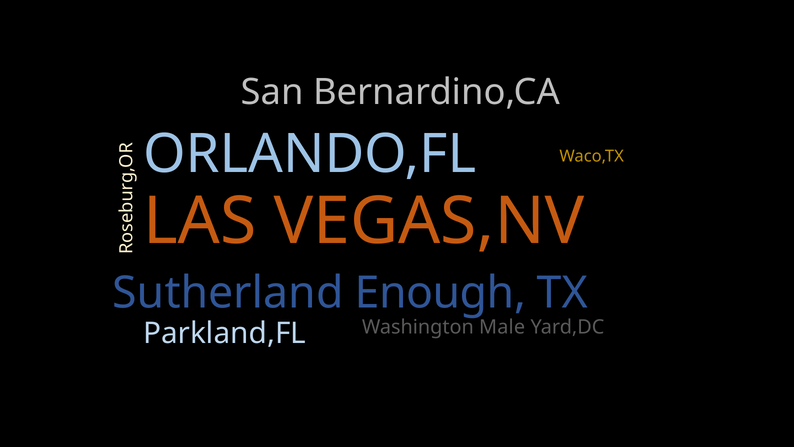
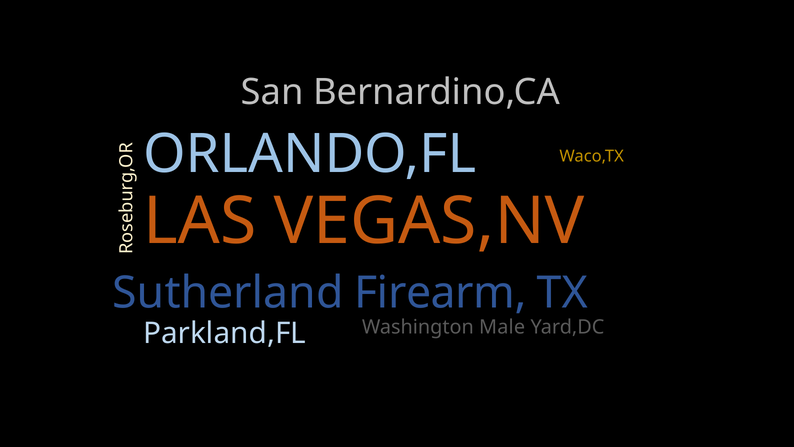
Enough: Enough -> Firearm
